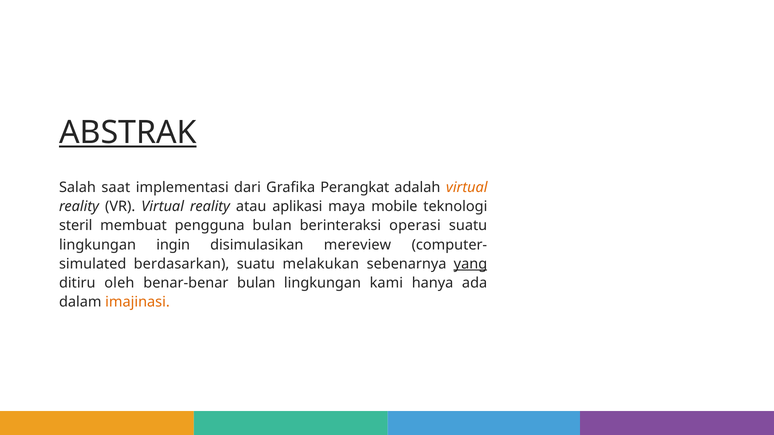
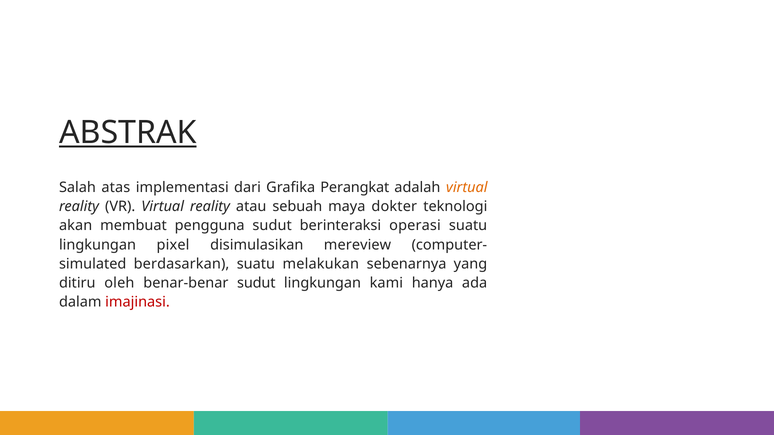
saat: saat -> atas
aplikasi: aplikasi -> sebuah
mobile: mobile -> dokter
steril: steril -> akan
pengguna bulan: bulan -> sudut
ingin: ingin -> pixel
yang underline: present -> none
benar-benar bulan: bulan -> sudut
imajinasi colour: orange -> red
